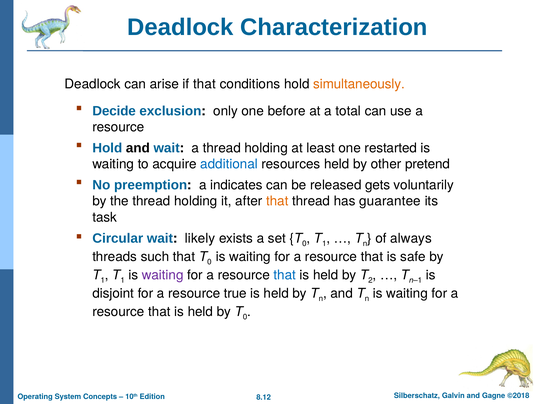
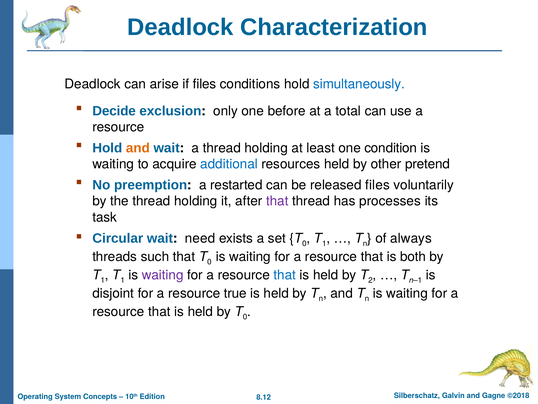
if that: that -> files
simultaneously colour: orange -> blue
and at (138, 148) colour: black -> orange
restarted: restarted -> condition
indicates: indicates -> restarted
released gets: gets -> files
that at (277, 201) colour: orange -> purple
guarantee: guarantee -> processes
likely: likely -> need
safe: safe -> both
